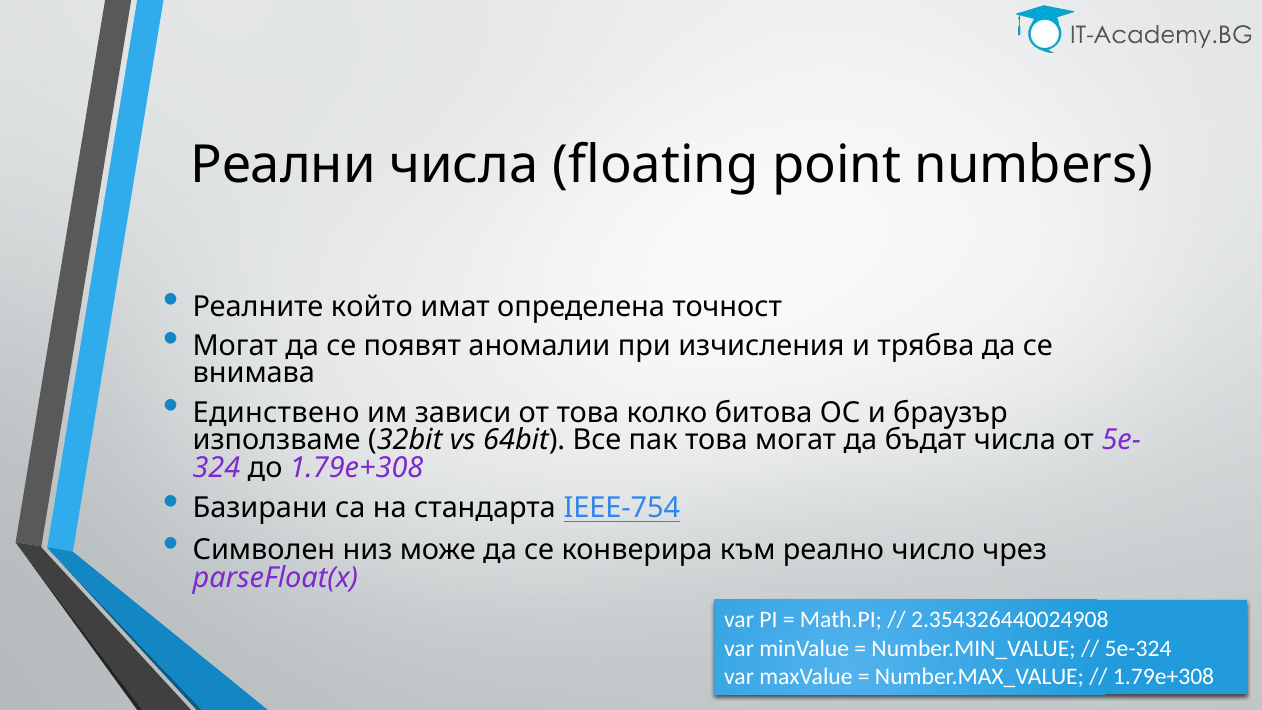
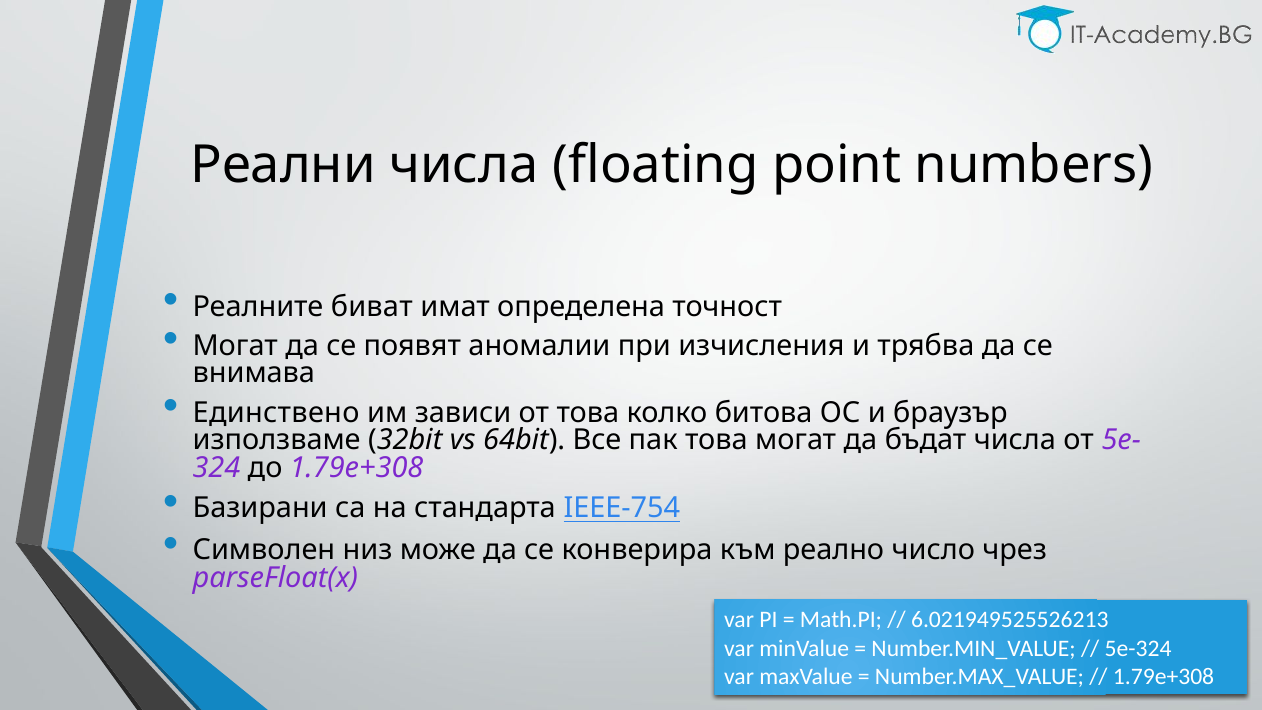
който: който -> биват
2.354326440024908: 2.354326440024908 -> 6.021949525526213
